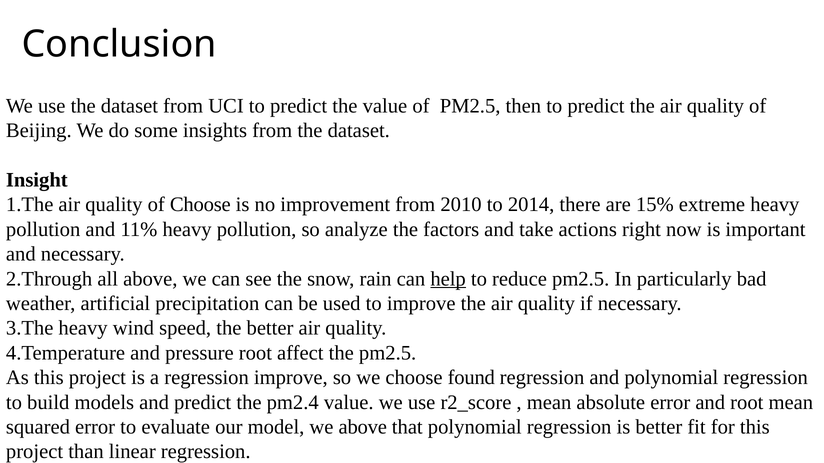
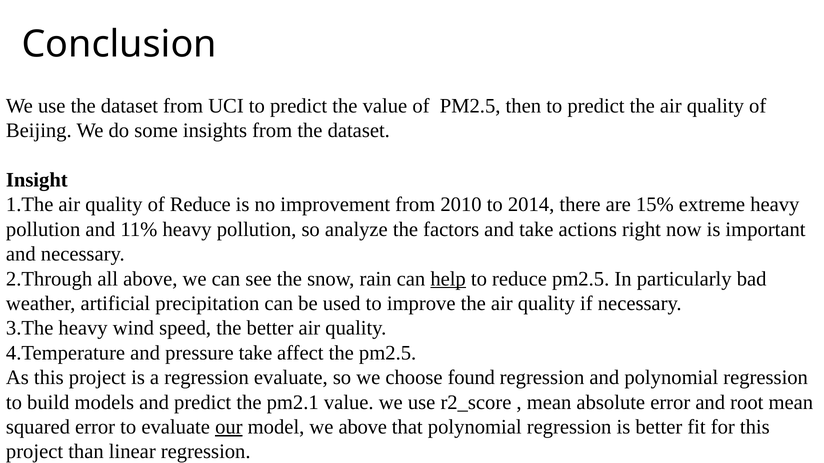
of Choose: Choose -> Reduce
pressure root: root -> take
regression improve: improve -> evaluate
pm2.4: pm2.4 -> pm2.1
our underline: none -> present
